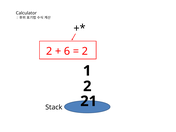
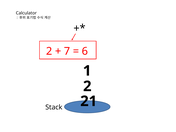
6: 6 -> 7
2 at (85, 51): 2 -> 6
